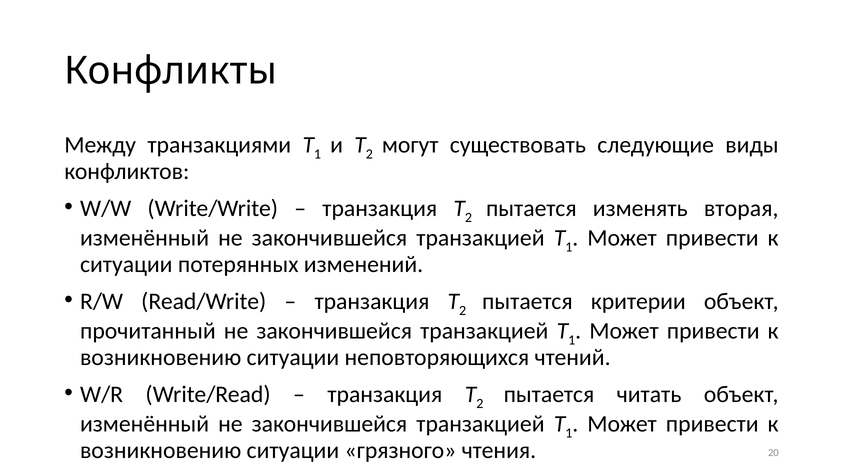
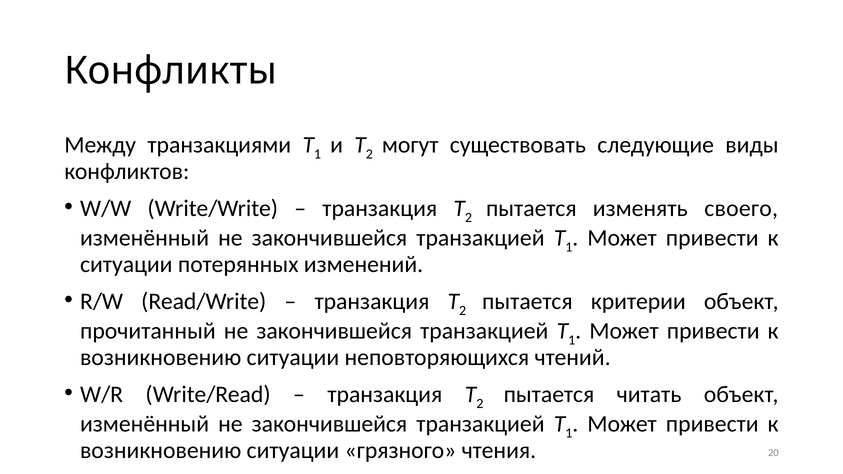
вторая: вторая -> своего
